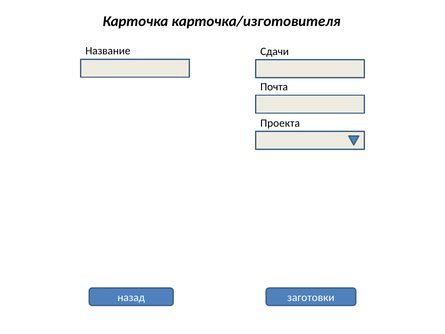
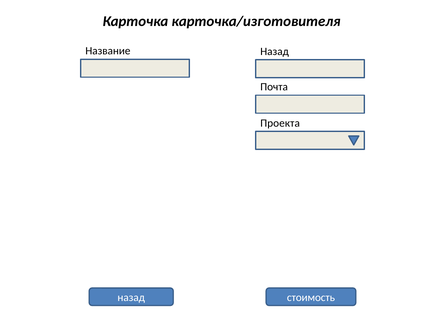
Название Сдачи: Сдачи -> Назад
заготовки: заготовки -> стоимость
